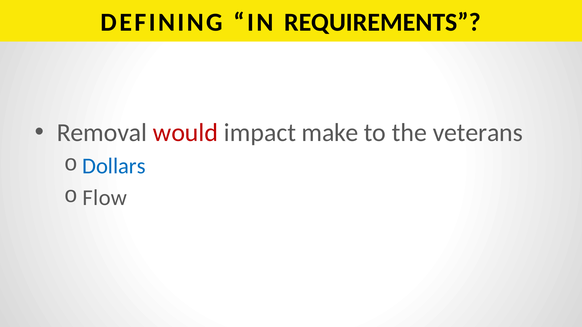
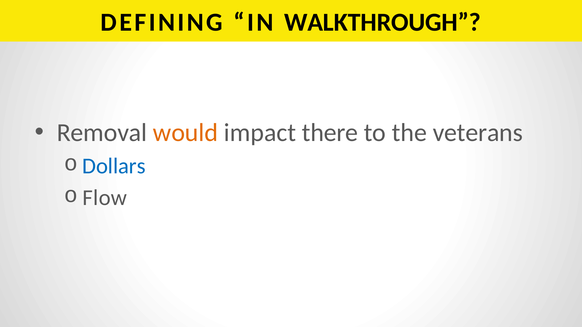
REQUIREMENTS: REQUIREMENTS -> WALKTHROUGH
would colour: red -> orange
make: make -> there
